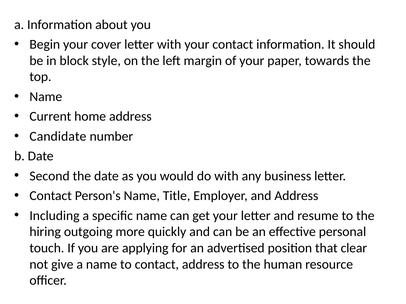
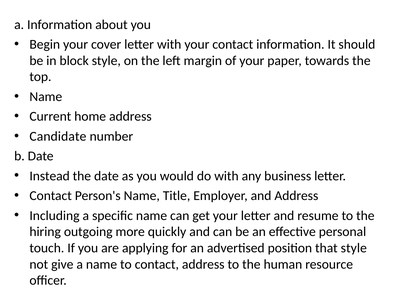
Second: Second -> Instead
that clear: clear -> style
